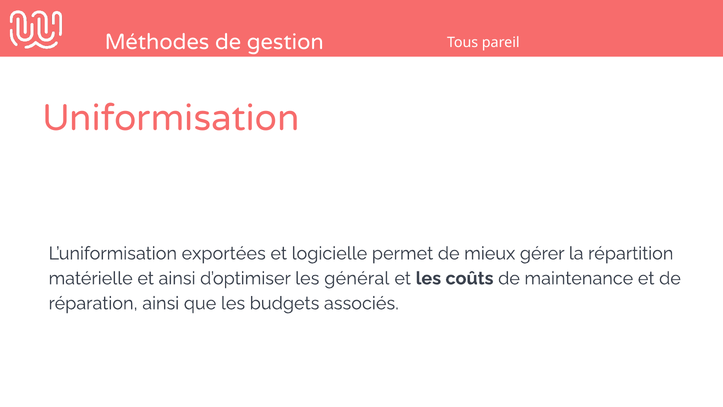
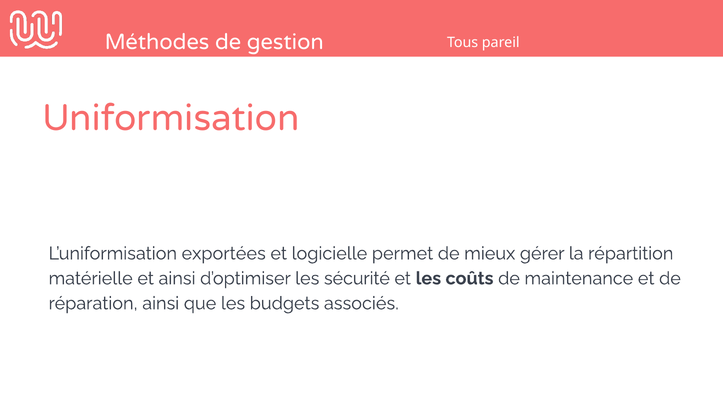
général: général -> sécurité
